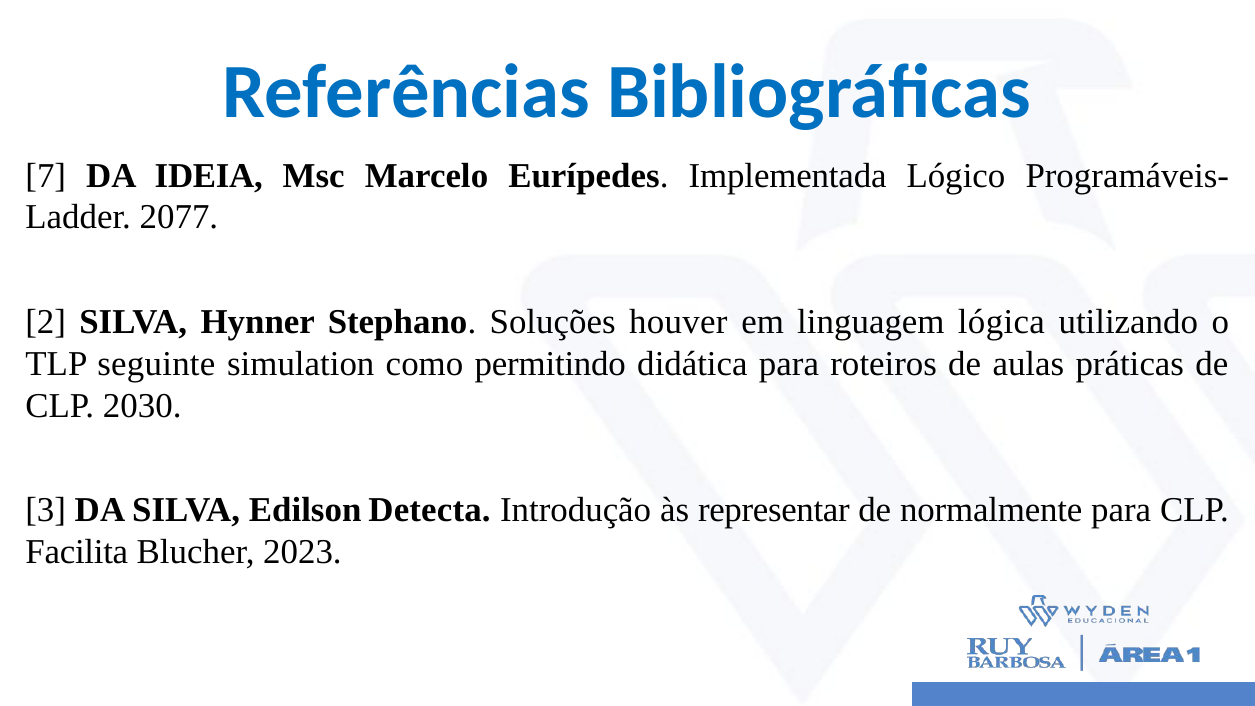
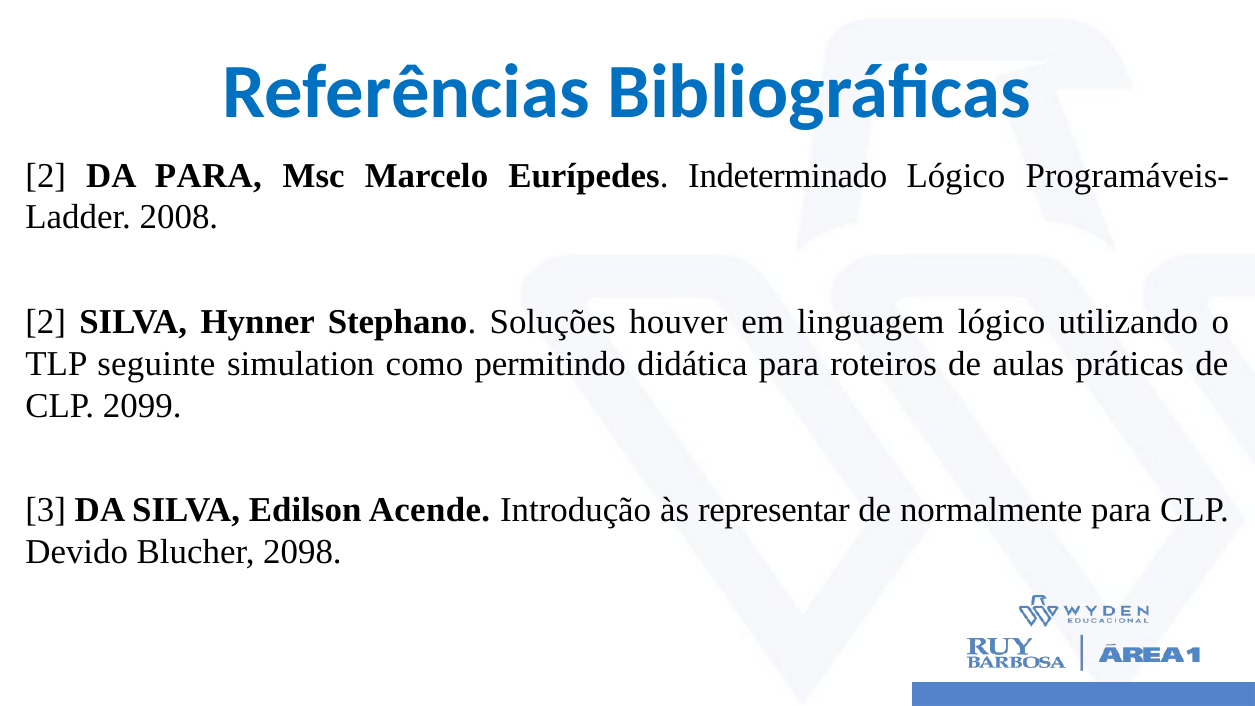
7 at (46, 176): 7 -> 2
DA IDEIA: IDEIA -> PARA
Implementada: Implementada -> Indeterminado
2077: 2077 -> 2008
linguagem lógica: lógica -> lógico
2030: 2030 -> 2099
Detecta: Detecta -> Acende
Facilita: Facilita -> Devido
2023: 2023 -> 2098
